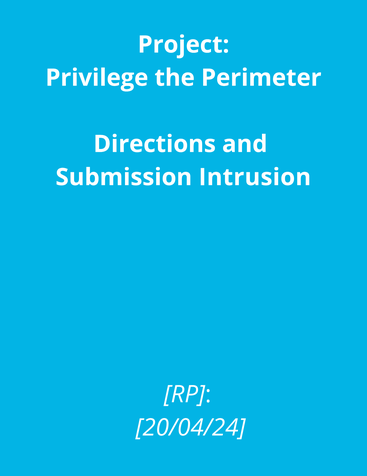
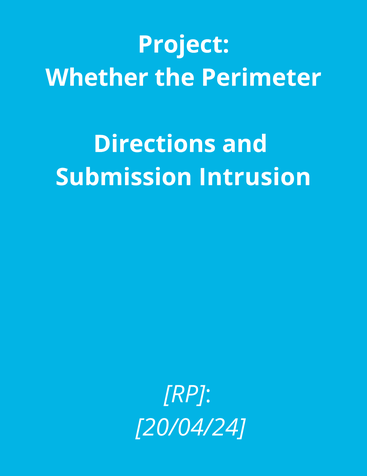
Privilege: Privilege -> Whether
